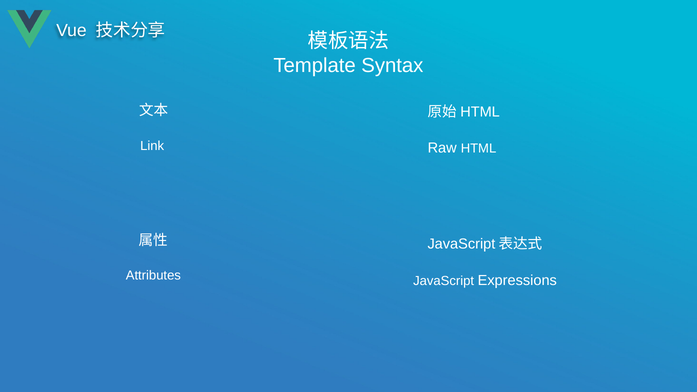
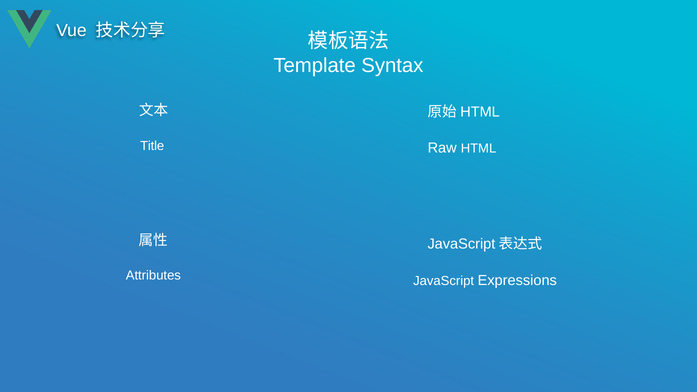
Link: Link -> Title
